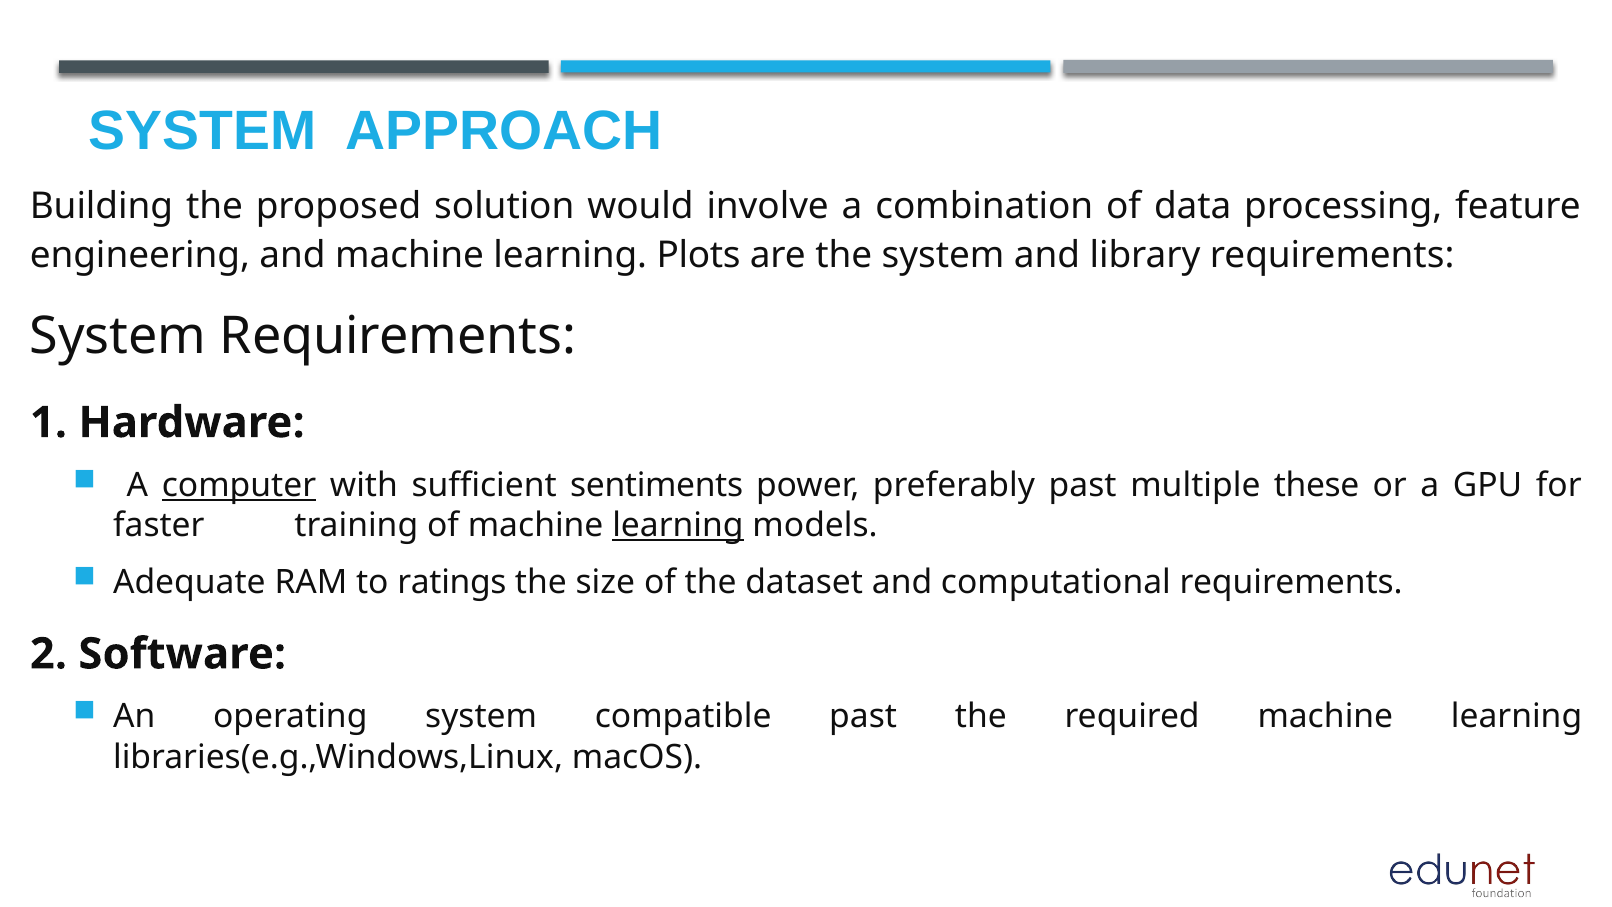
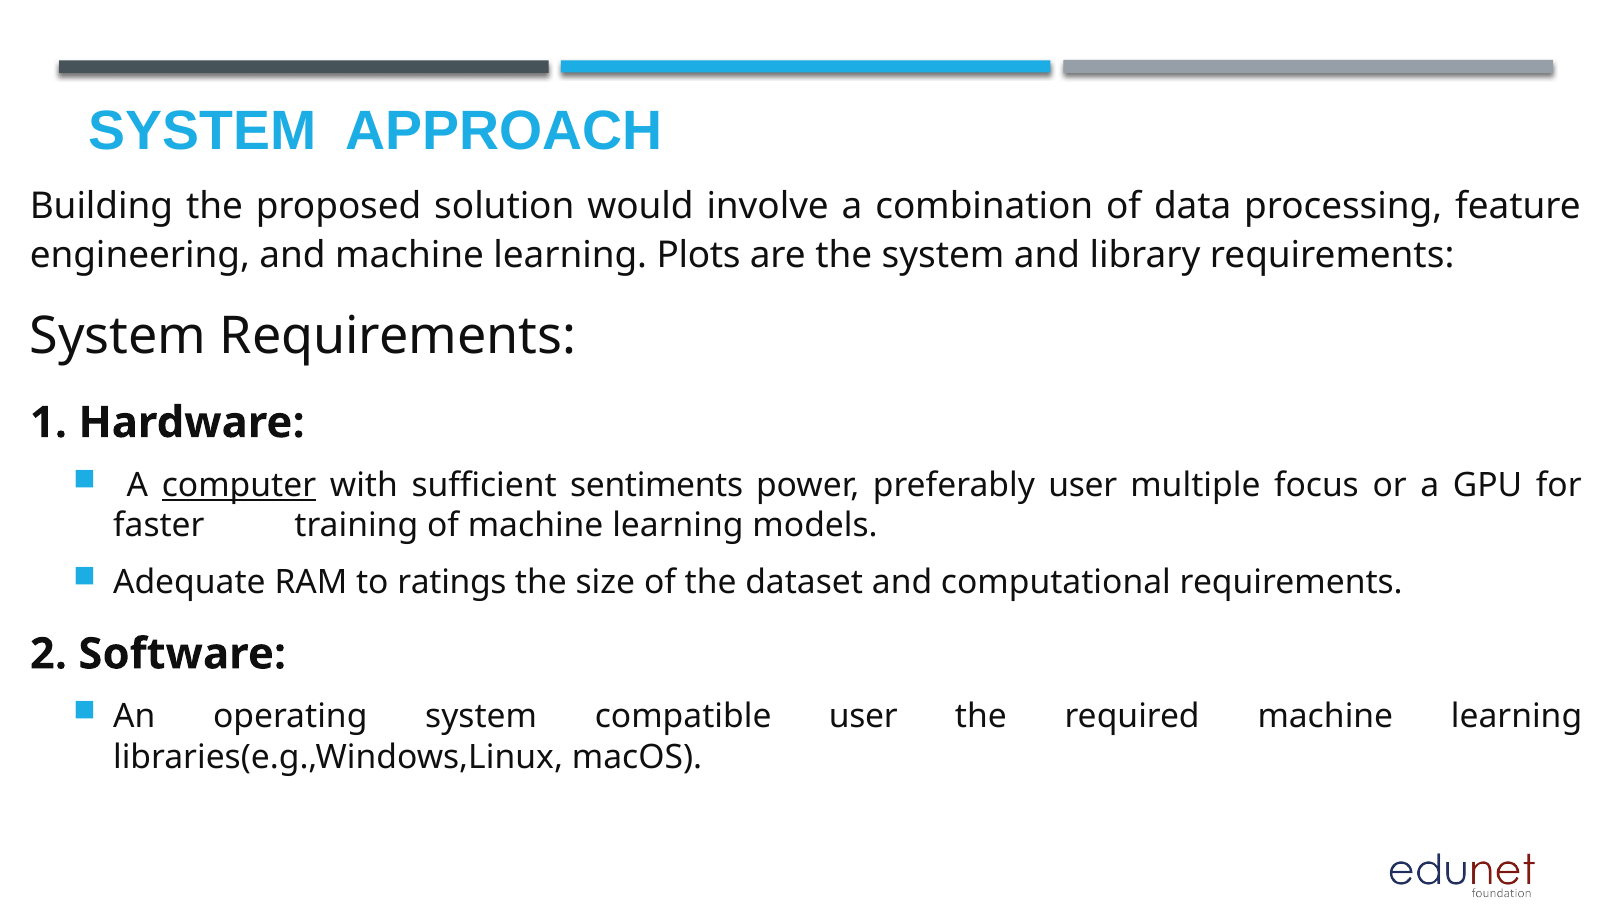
preferably past: past -> user
these: these -> focus
learning at (678, 526) underline: present -> none
compatible past: past -> user
